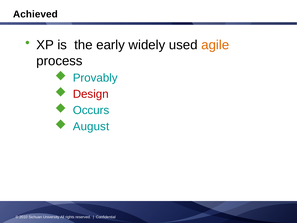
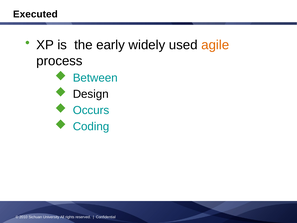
Achieved: Achieved -> Executed
Provably: Provably -> Between
Design colour: red -> black
August: August -> Coding
